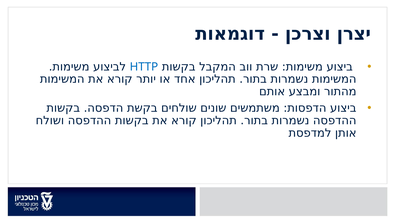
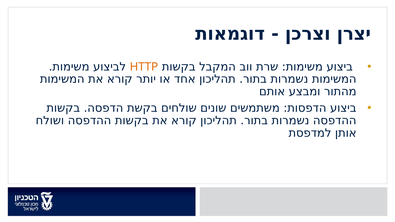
HTTP colour: blue -> orange
